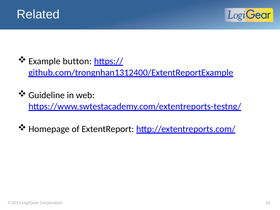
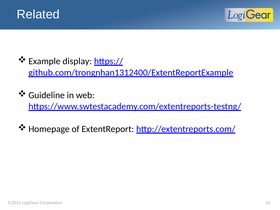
button: button -> display
